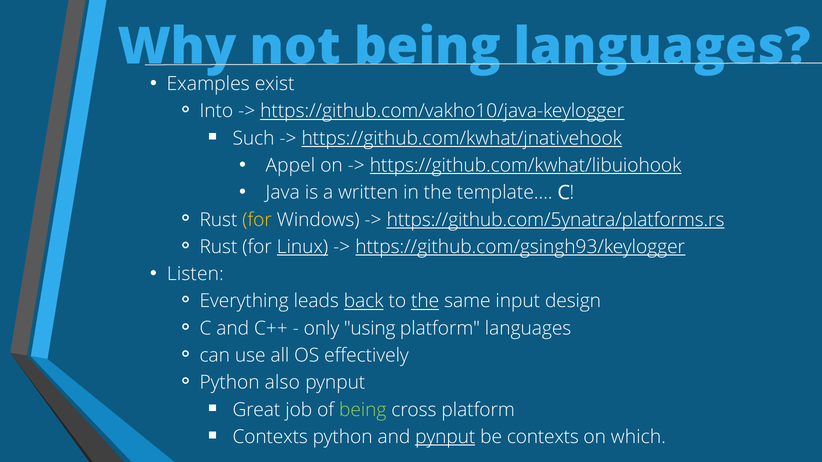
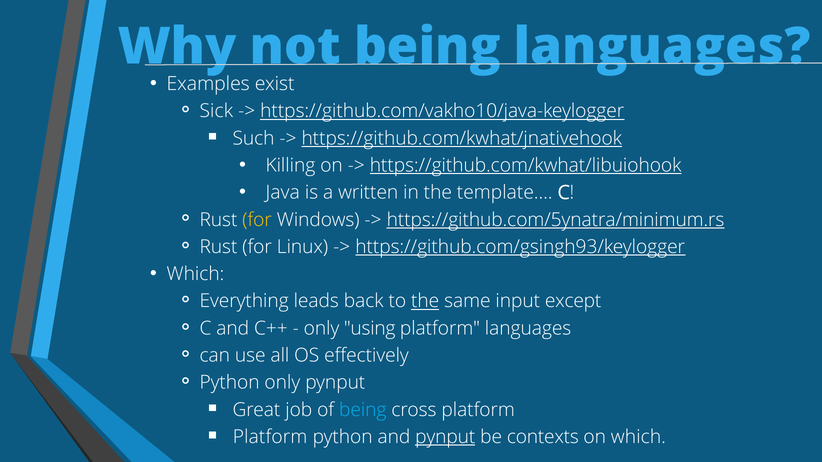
Into: Into -> Sick
Appel: Appel -> Killing
https://github.com/5ynatra/platforms.rs: https://github.com/5ynatra/platforms.rs -> https://github.com/5ynatra/minimum.rs
Linux underline: present -> none
Listen at (195, 274): Listen -> Which
back underline: present -> none
design: design -> except
Python also: also -> only
being at (363, 410) colour: light green -> light blue
Contexts at (270, 437): Contexts -> Platform
